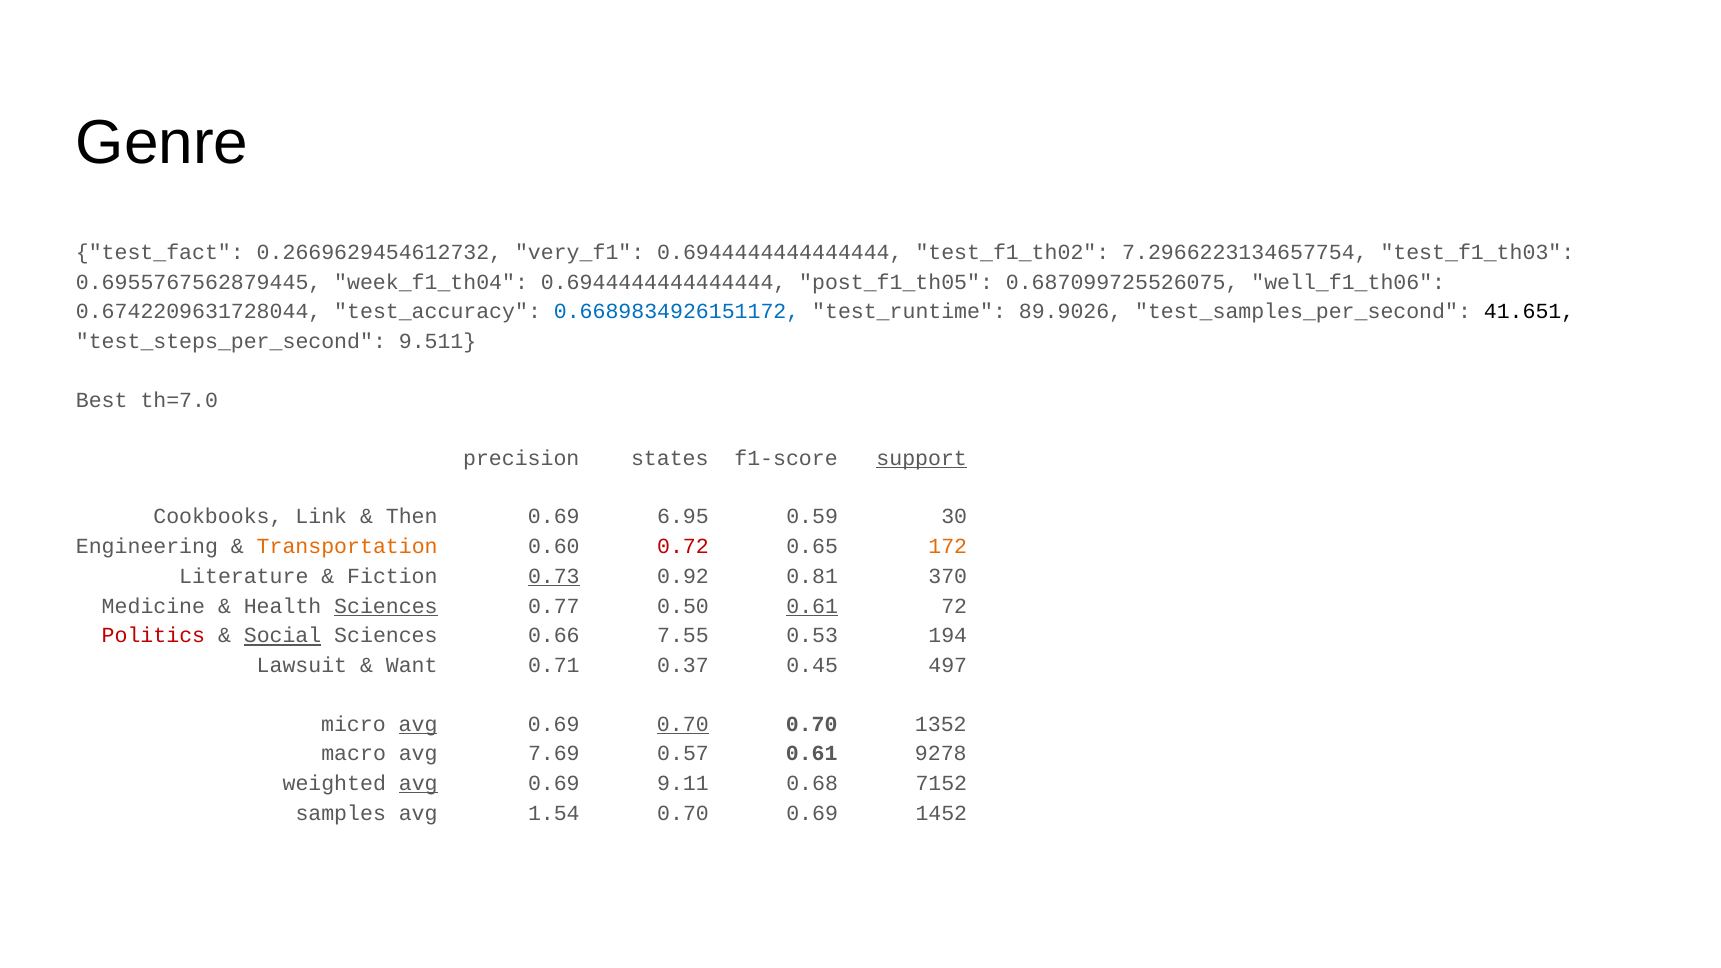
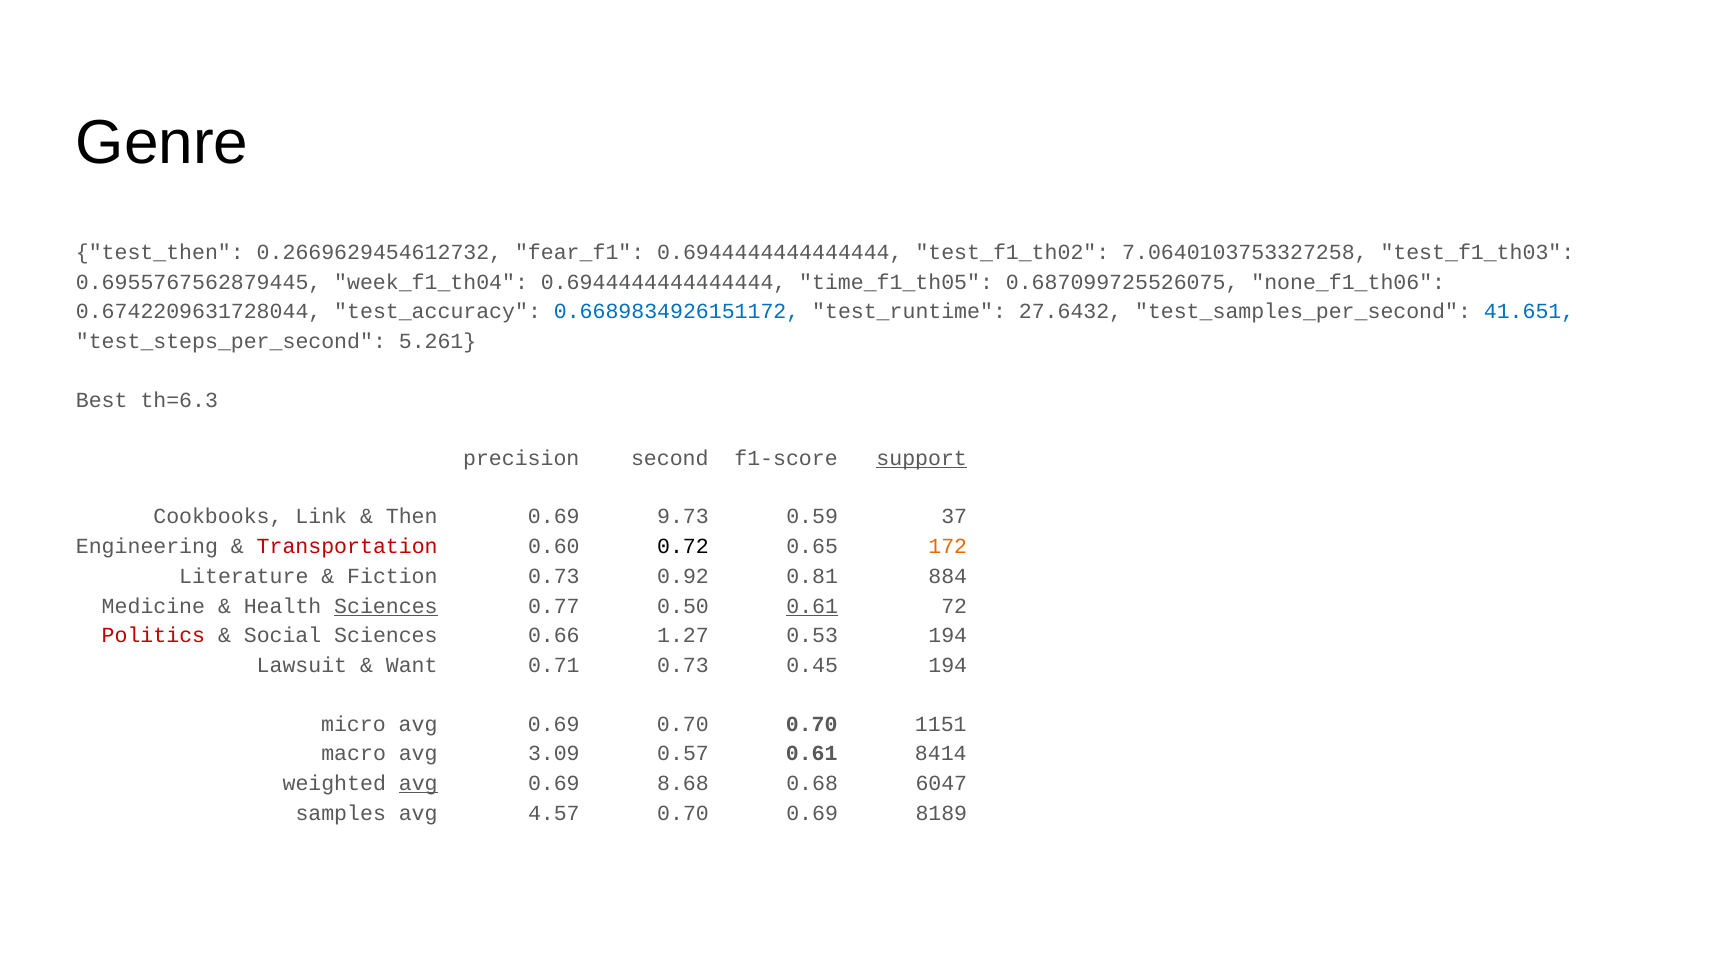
test_fact: test_fact -> test_then
very_f1: very_f1 -> fear_f1
7.2966223134657754: 7.2966223134657754 -> 7.0640103753327258
post_f1_th05: post_f1_th05 -> time_f1_th05
well_f1_th06: well_f1_th06 -> none_f1_th06
89.9026: 89.9026 -> 27.6432
41.651 colour: black -> blue
9.511: 9.511 -> 5.261
th=7.0: th=7.0 -> th=6.3
states: states -> second
6.95: 6.95 -> 9.73
30: 30 -> 37
Transportation colour: orange -> red
0.72 colour: red -> black
0.73 at (554, 576) underline: present -> none
370: 370 -> 884
Social underline: present -> none
7.55: 7.55 -> 1.27
0.71 0.37: 0.37 -> 0.73
0.45 497: 497 -> 194
avg at (418, 724) underline: present -> none
0.70 at (683, 724) underline: present -> none
1352: 1352 -> 1151
7.69: 7.69 -> 3.09
9278: 9278 -> 8414
9.11: 9.11 -> 8.68
7152: 7152 -> 6047
1.54: 1.54 -> 4.57
1452: 1452 -> 8189
